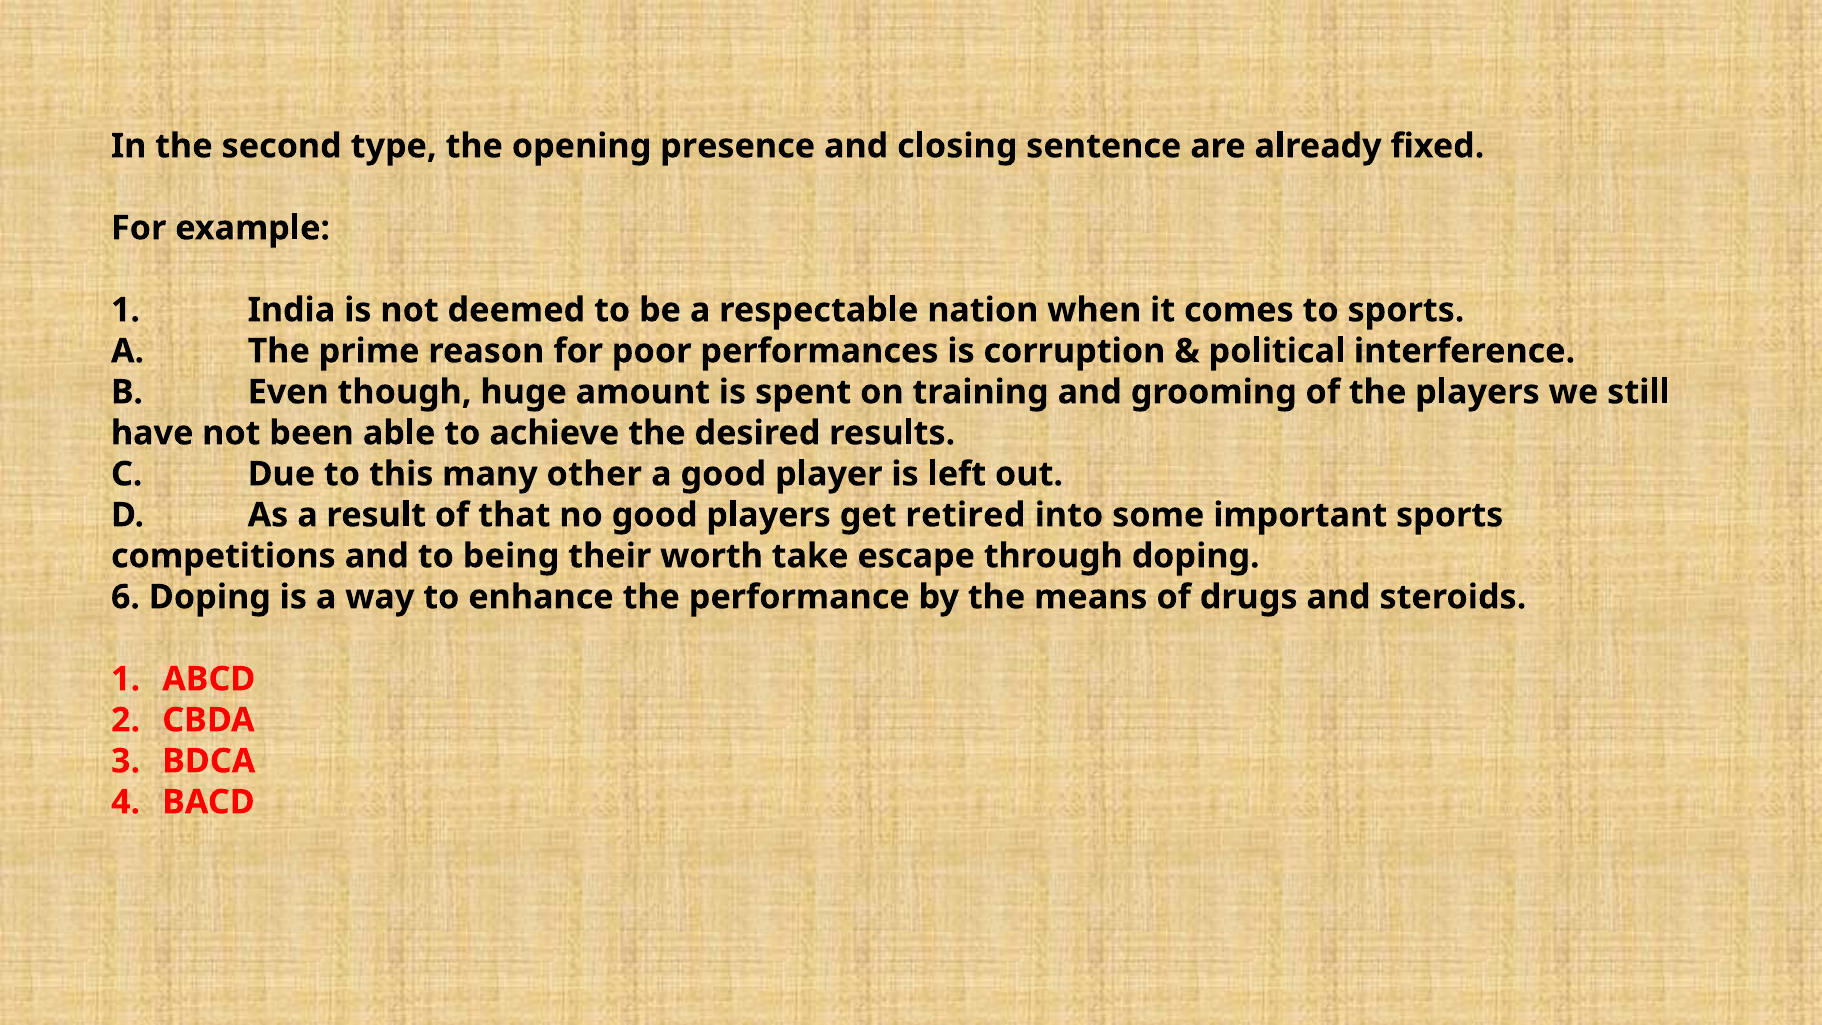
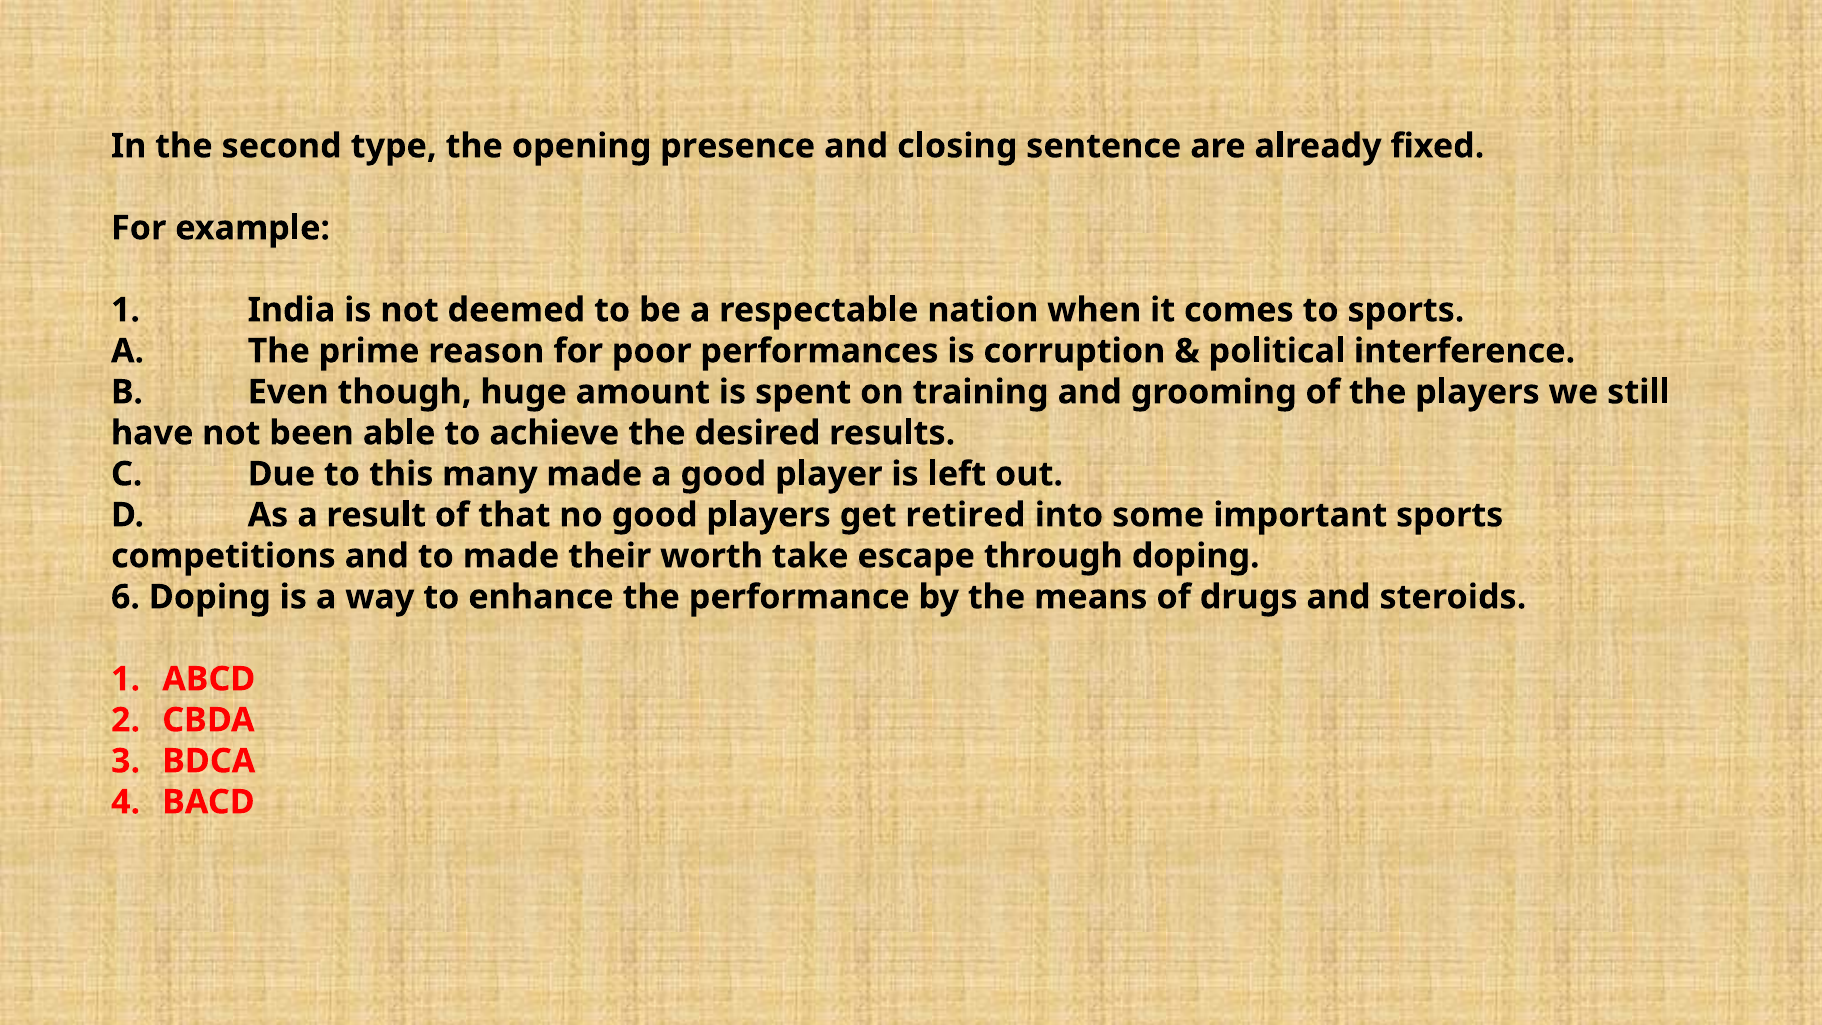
many other: other -> made
to being: being -> made
